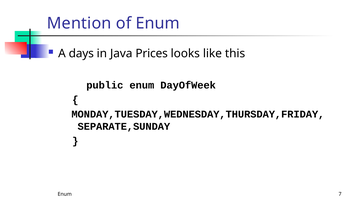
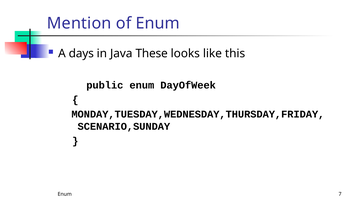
Prices: Prices -> These
SEPARATE,SUNDAY: SEPARATE,SUNDAY -> SCENARIO,SUNDAY
